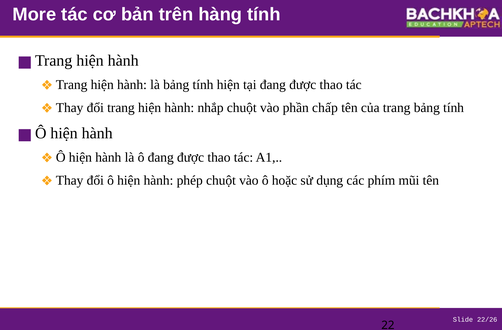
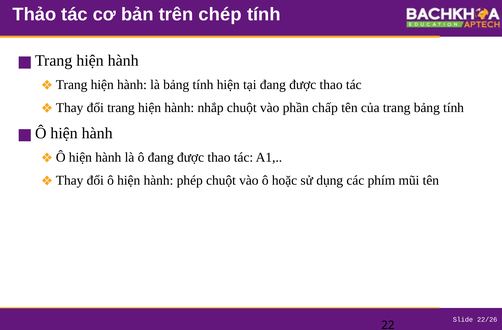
More: More -> Thảo
hàng: hàng -> chép
